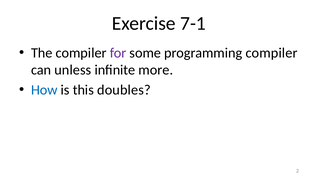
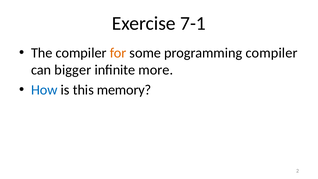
for colour: purple -> orange
unless: unless -> bigger
doubles: doubles -> memory
